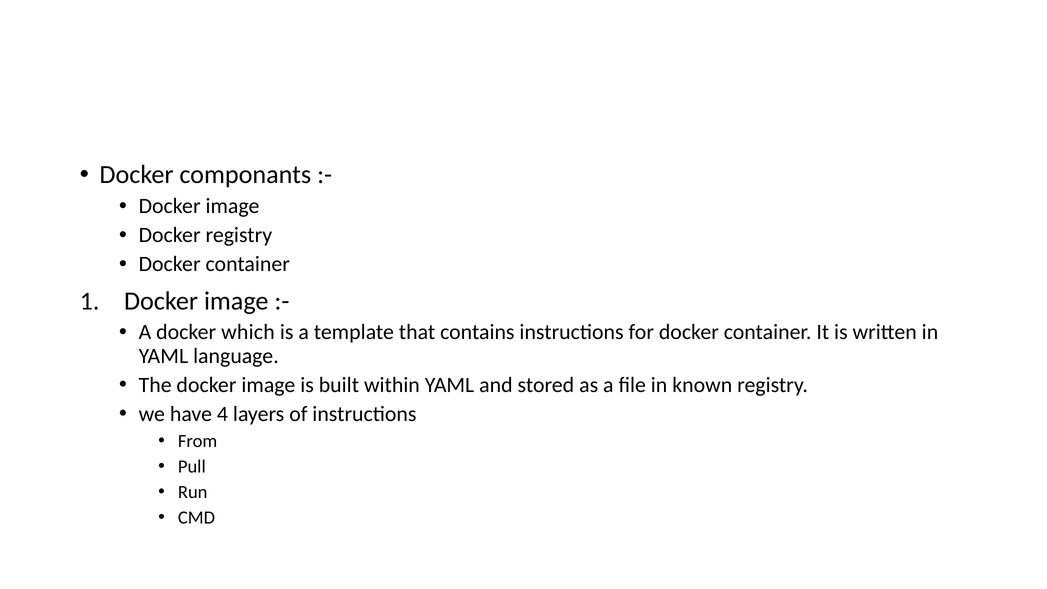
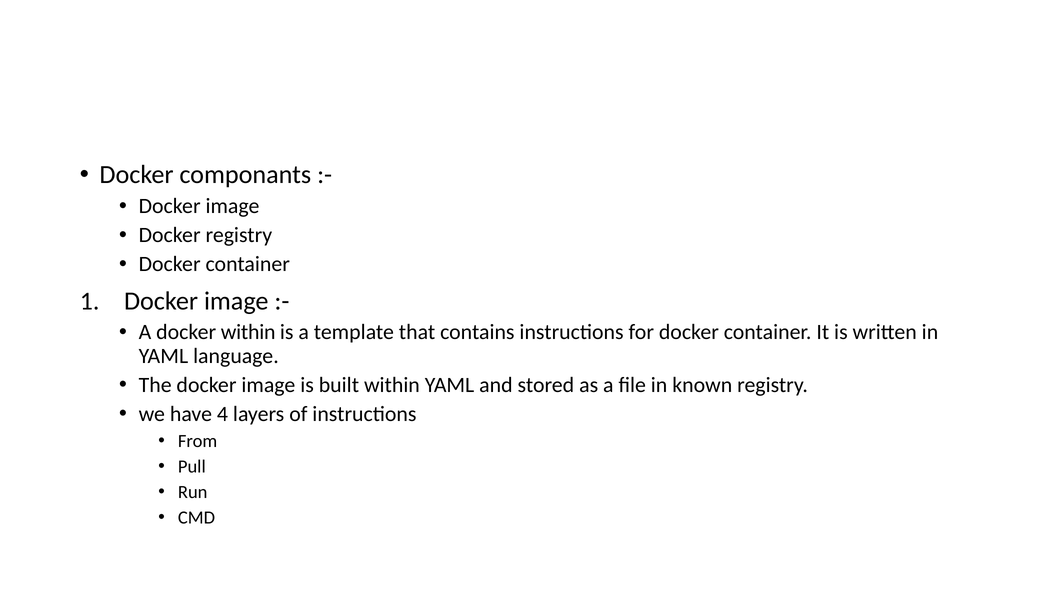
docker which: which -> within
